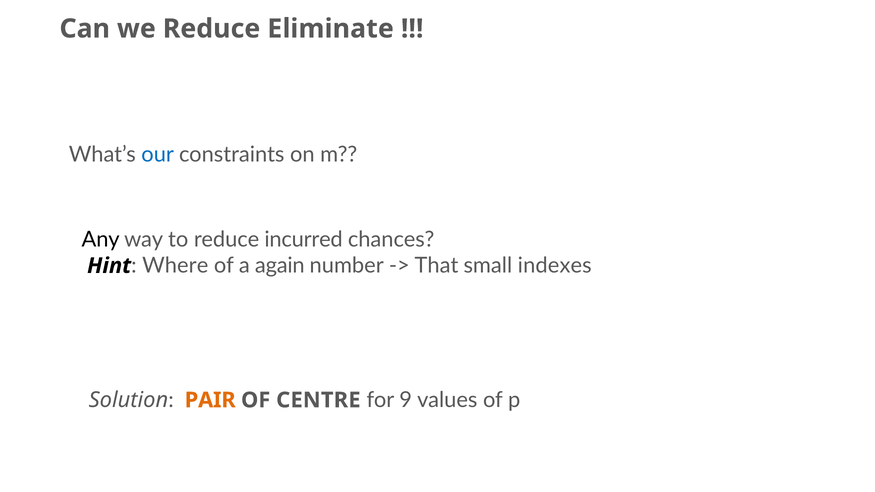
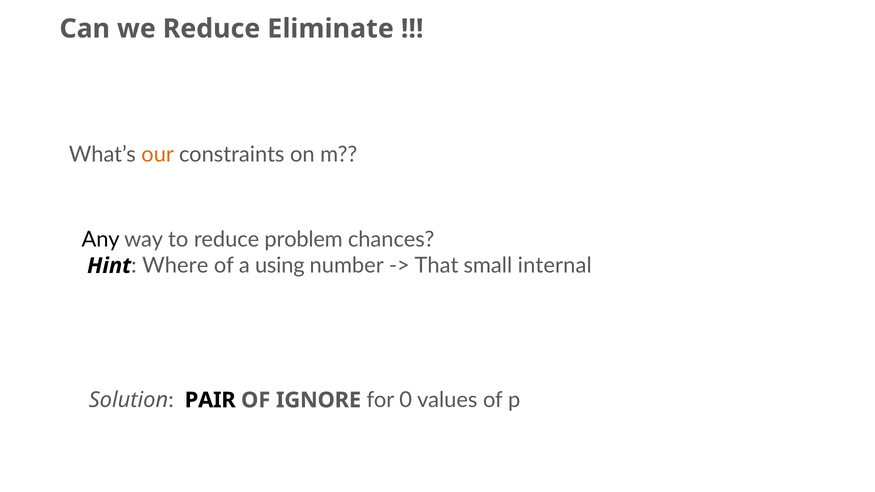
our colour: blue -> orange
incurred: incurred -> problem
again: again -> using
indexes: indexes -> internal
PAIR colour: orange -> black
CENTRE: CENTRE -> IGNORE
9: 9 -> 0
